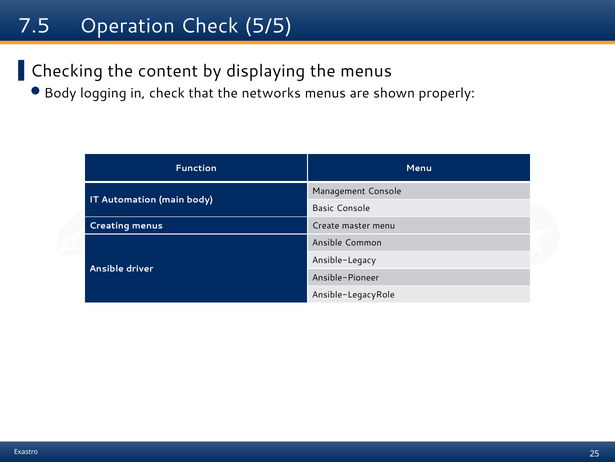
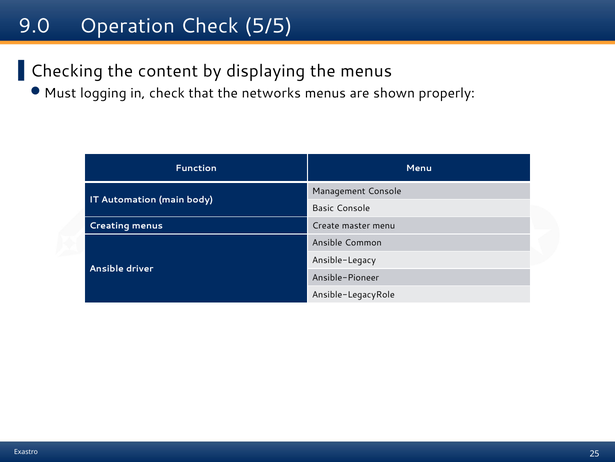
7.5: 7.5 -> 9.0
Body at (60, 93): Body -> Must
